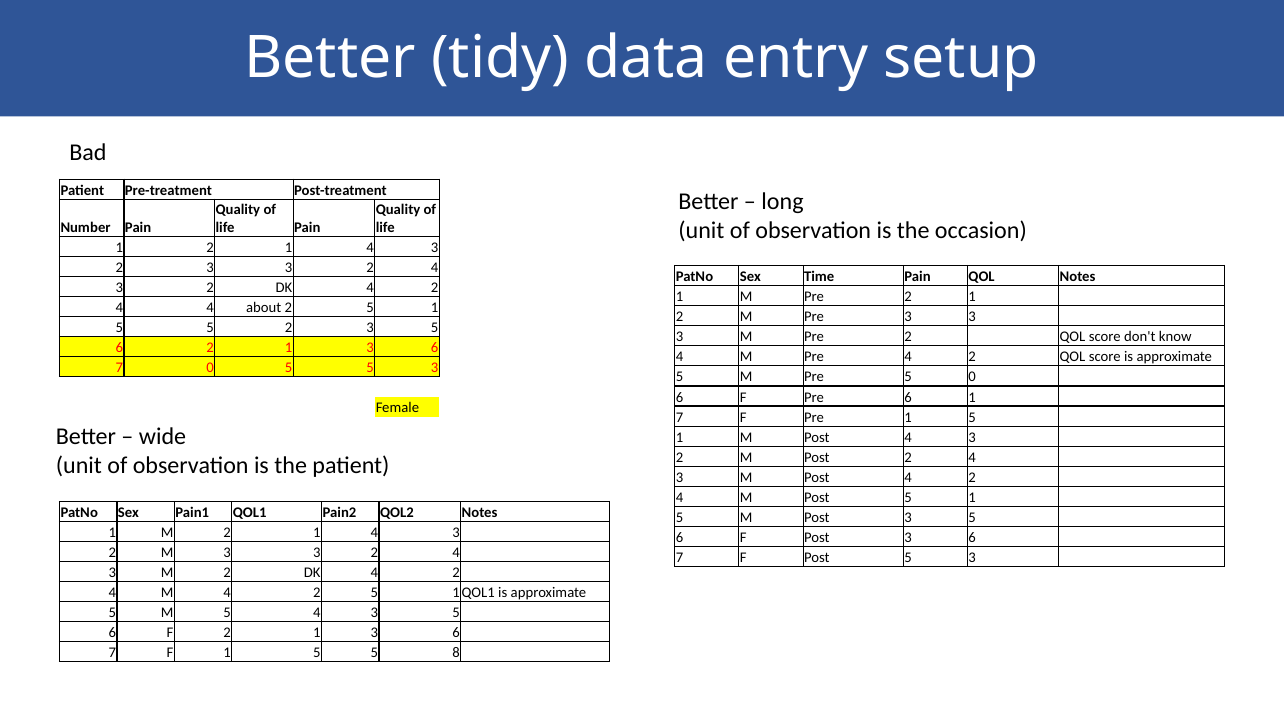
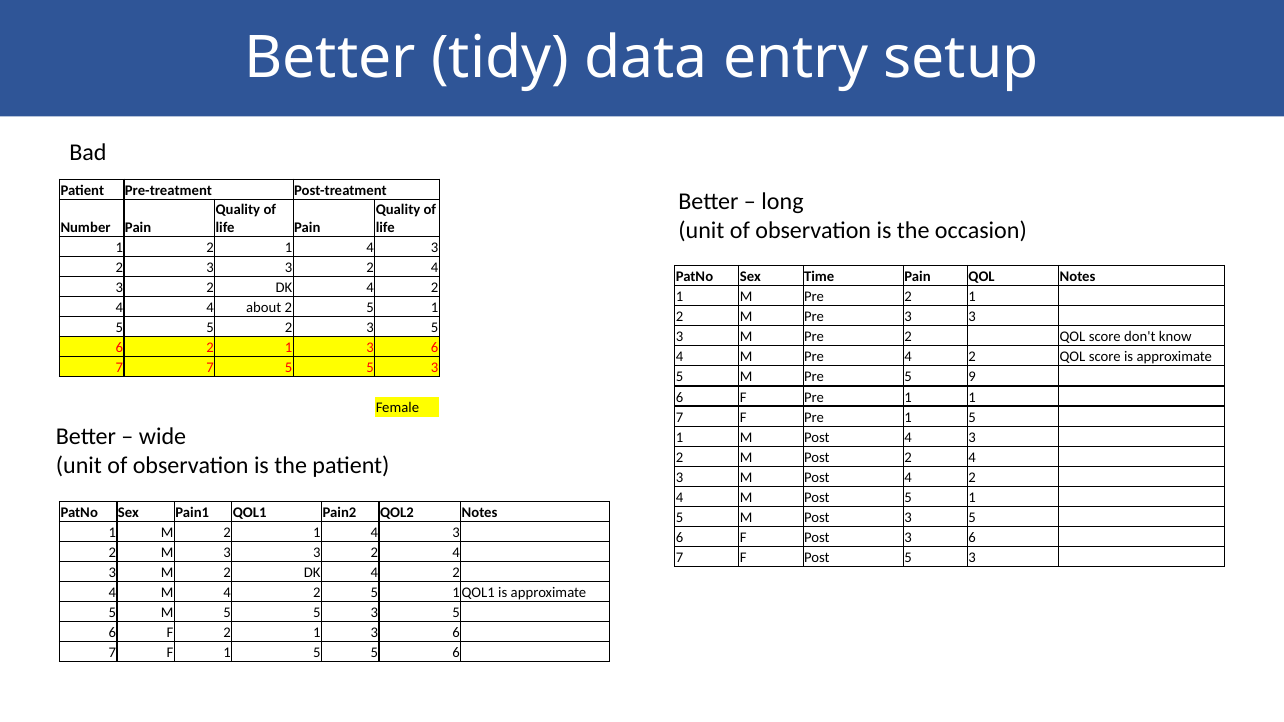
7 0: 0 -> 7
5 0: 0 -> 9
6 F Pre 6: 6 -> 1
M 5 4: 4 -> 5
5 5 8: 8 -> 6
